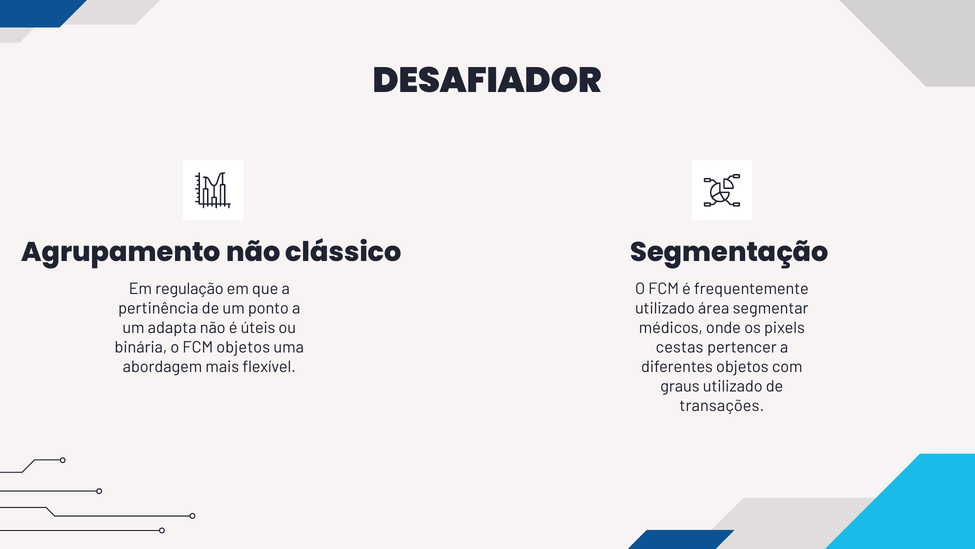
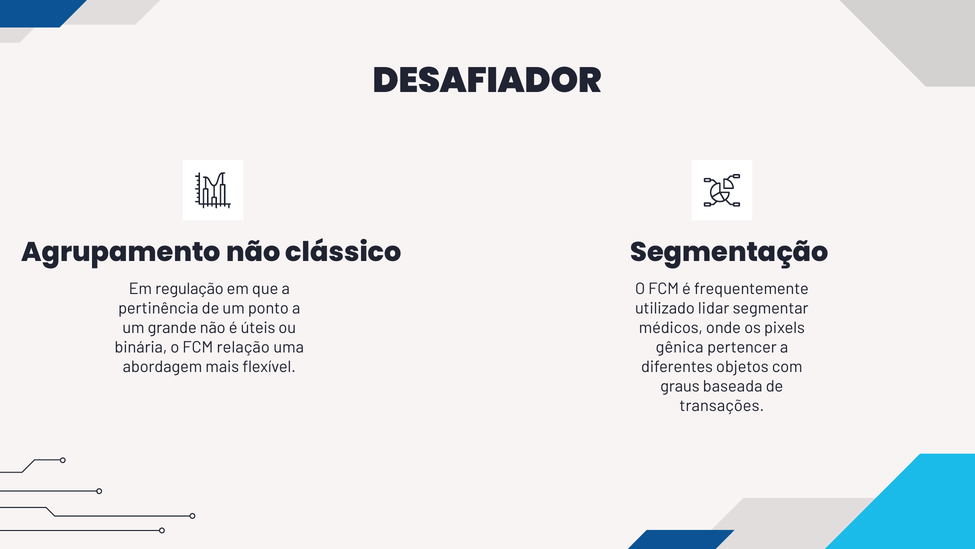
área: área -> lidar
adapta: adapta -> grande
FCM objetos: objetos -> relação
cestas: cestas -> gênica
graus utilizado: utilizado -> baseada
